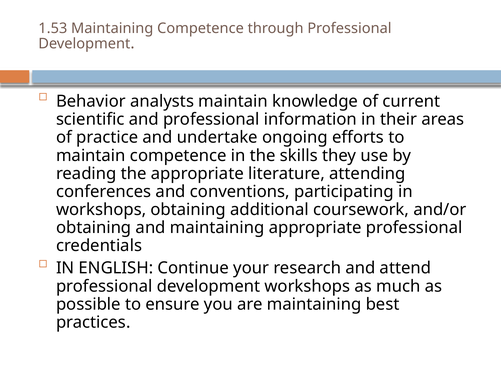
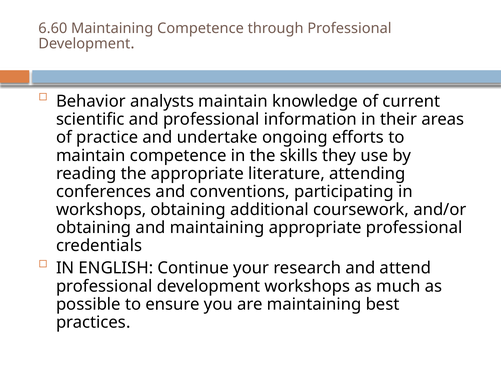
1.53: 1.53 -> 6.60
